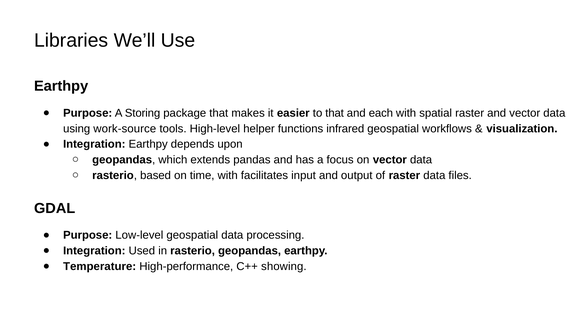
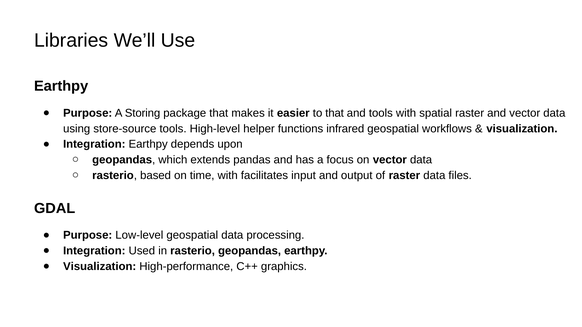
and each: each -> tools
work-source: work-source -> store-source
Temperature at (100, 267): Temperature -> Visualization
showing: showing -> graphics
